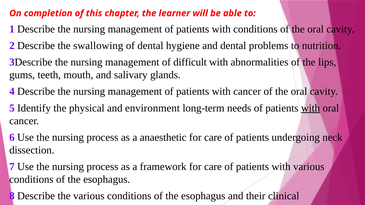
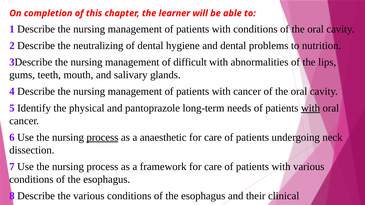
swallowing: swallowing -> neutralizing
environment: environment -> pantoprazole
process at (102, 138) underline: none -> present
